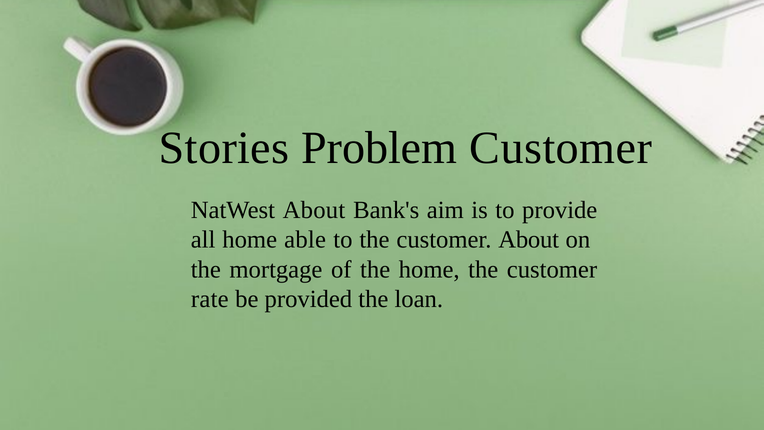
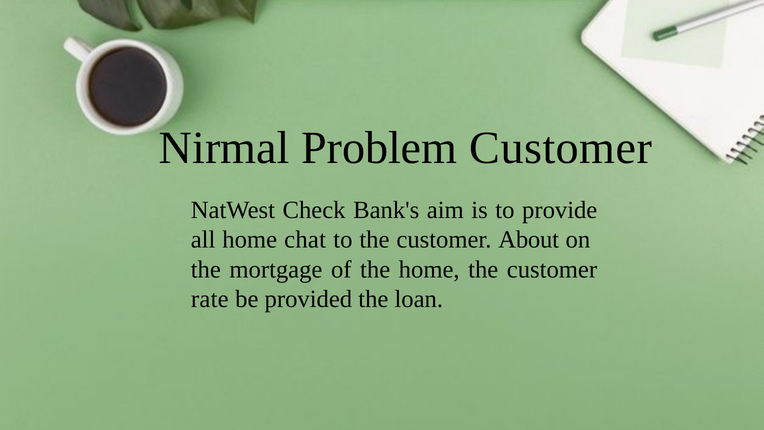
Stories: Stories -> Nirmal
NatWest About: About -> Check
able: able -> chat
